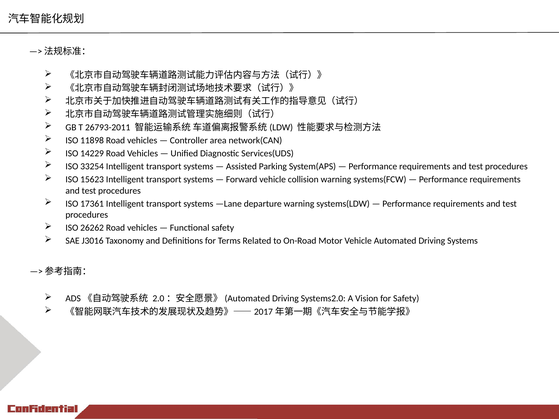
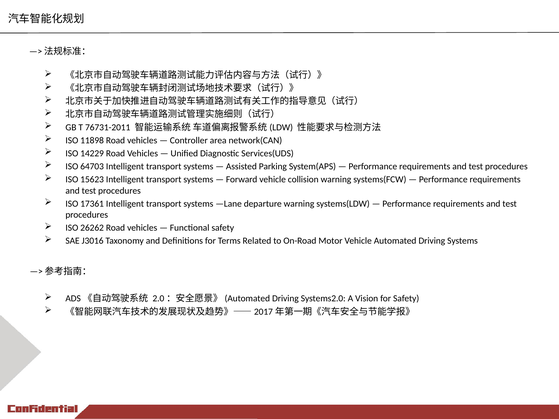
26793-2011: 26793-2011 -> 76731-2011
33254: 33254 -> 64703
